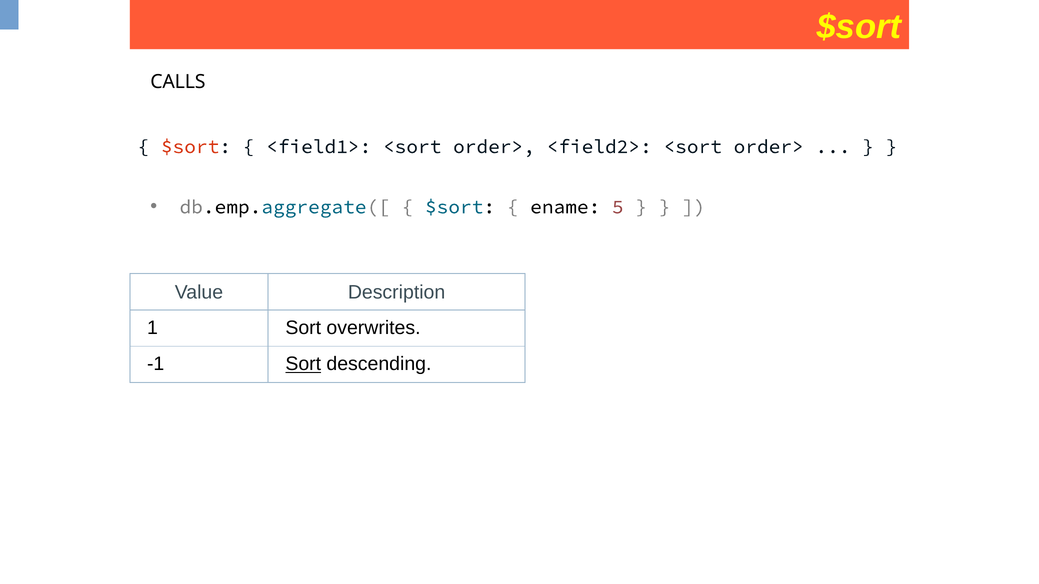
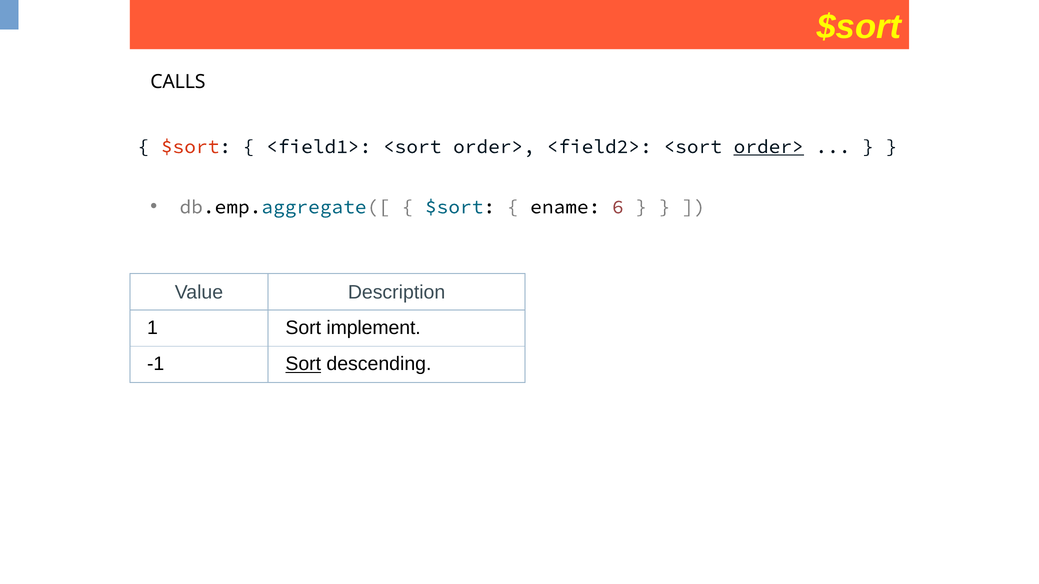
order> at (769, 147) underline: none -> present
5: 5 -> 6
overwrites: overwrites -> implement
